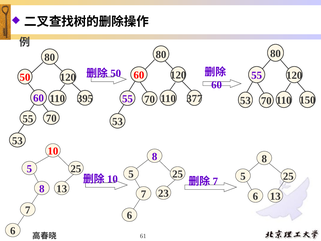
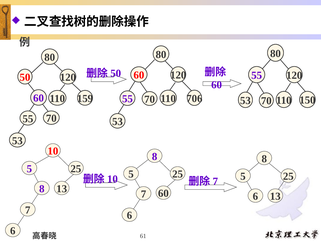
395: 395 -> 159
377: 377 -> 706
7 23: 23 -> 60
